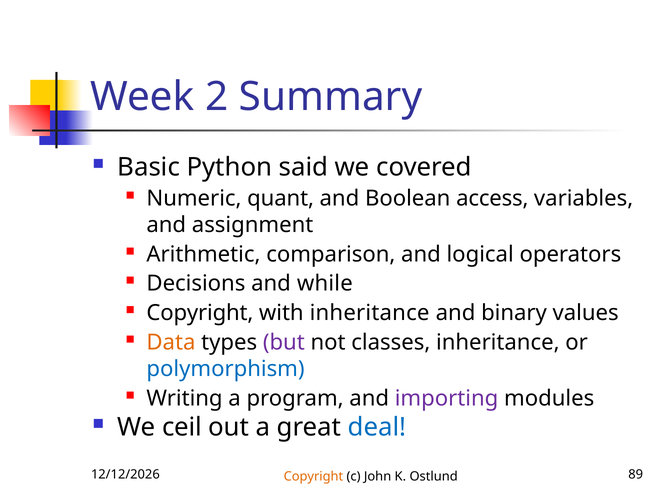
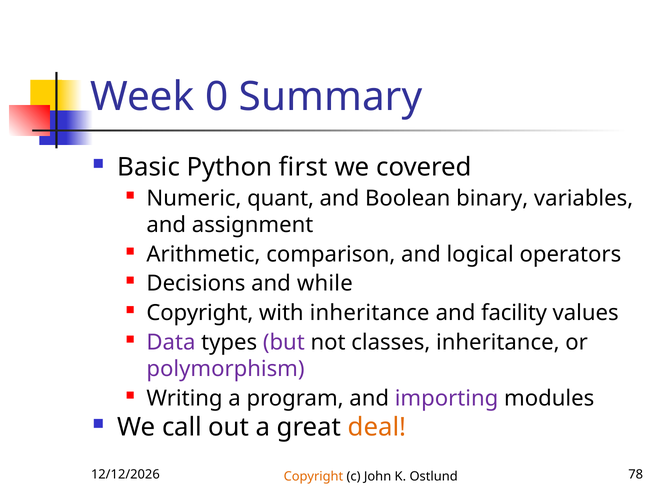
2: 2 -> 0
said: said -> first
access: access -> binary
binary: binary -> facility
Data colour: orange -> purple
polymorphism colour: blue -> purple
ceil: ceil -> call
deal colour: blue -> orange
89: 89 -> 78
